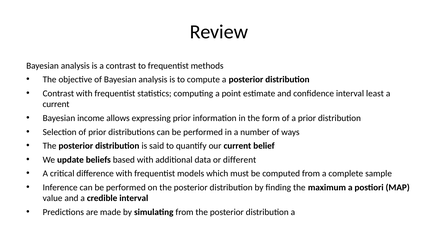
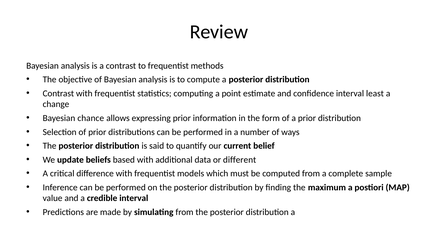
current at (56, 104): current -> change
income: income -> chance
